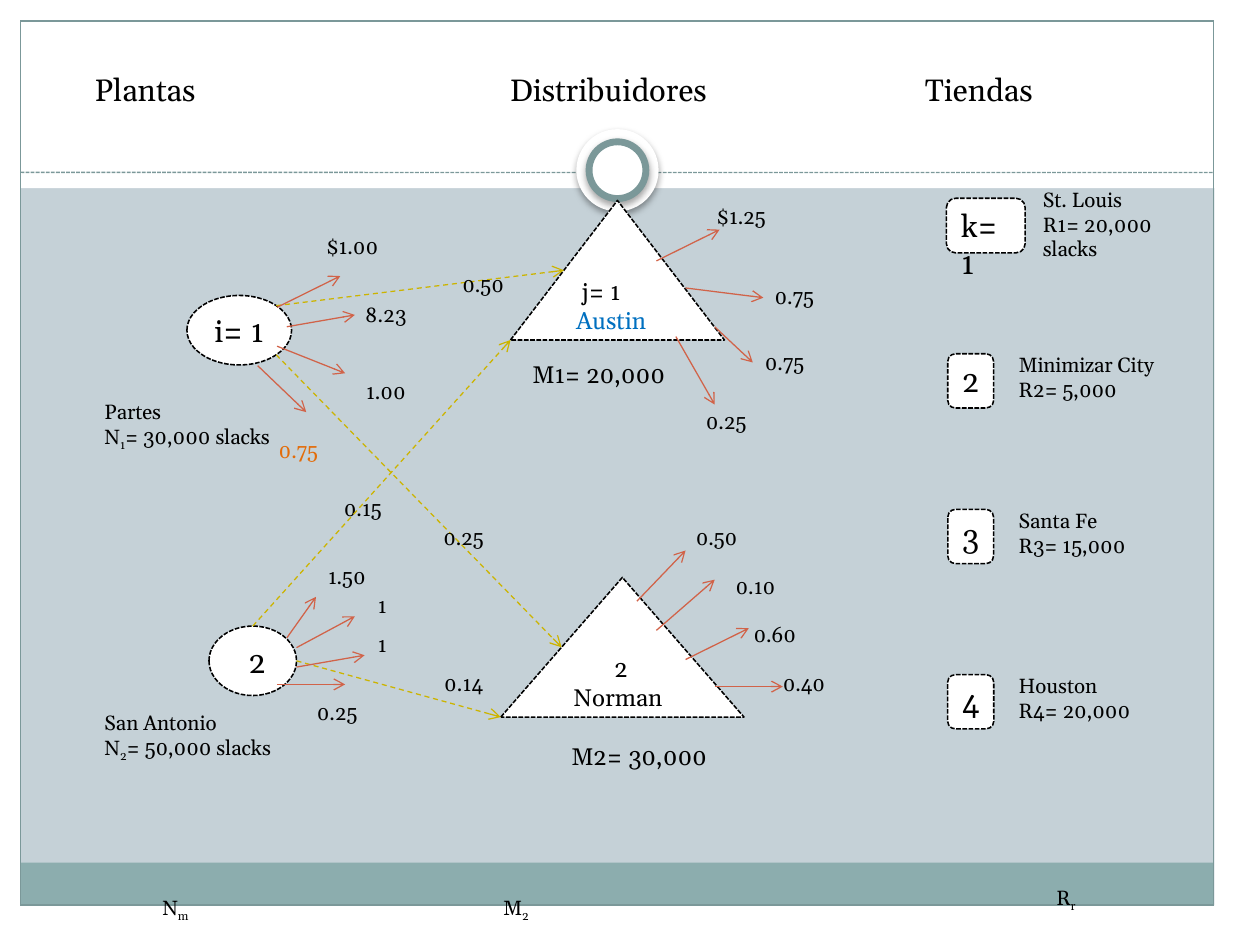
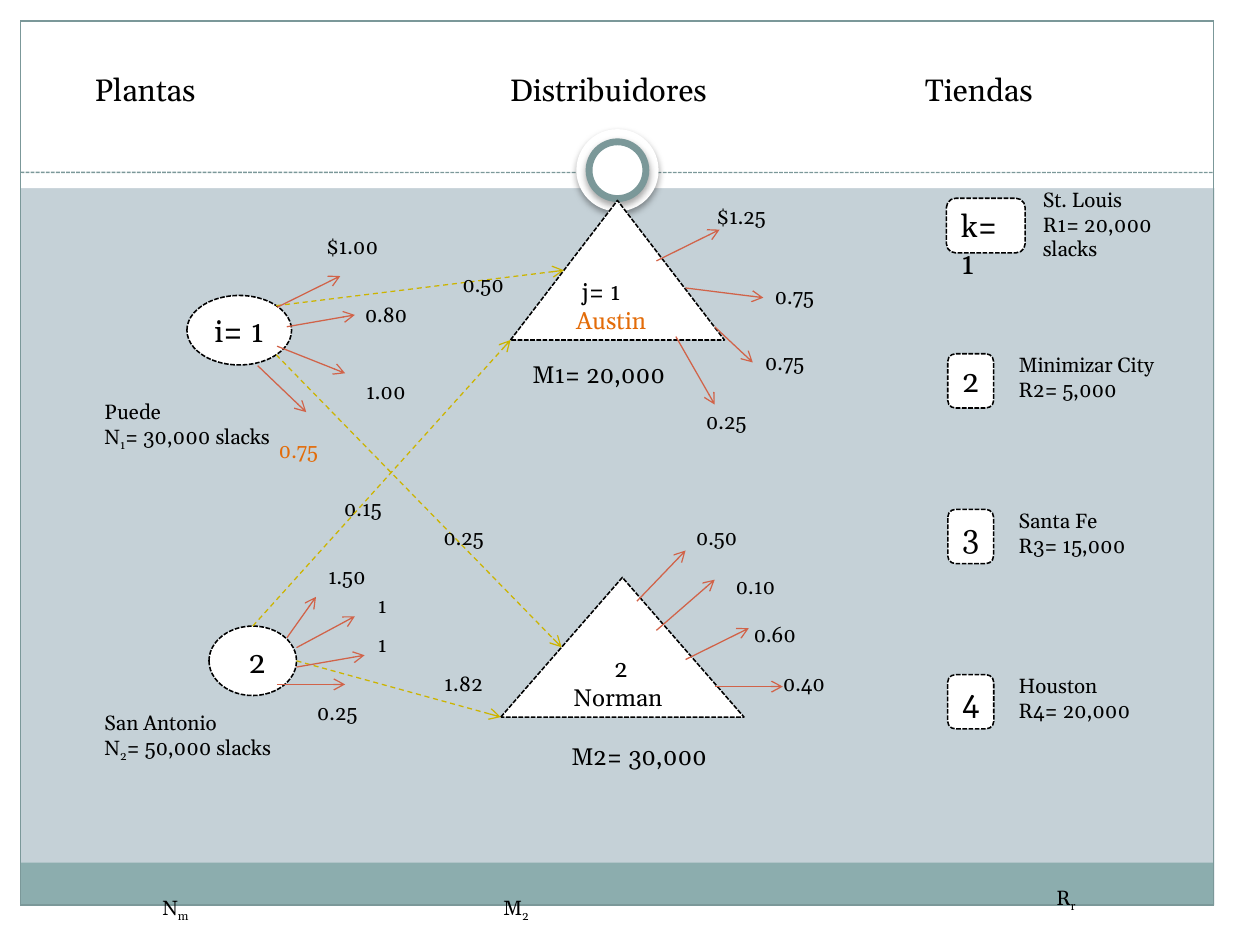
8.23: 8.23 -> 0.80
Austin colour: blue -> orange
Partes: Partes -> Puede
0.14: 0.14 -> 1.82
